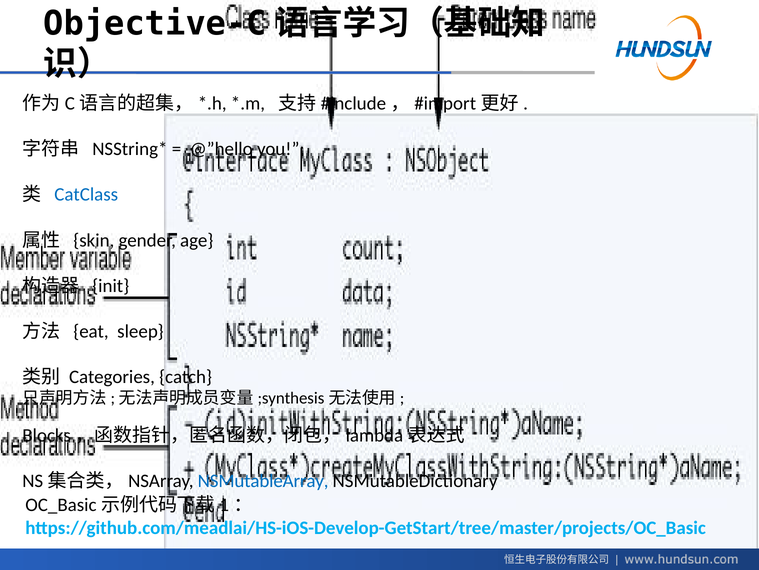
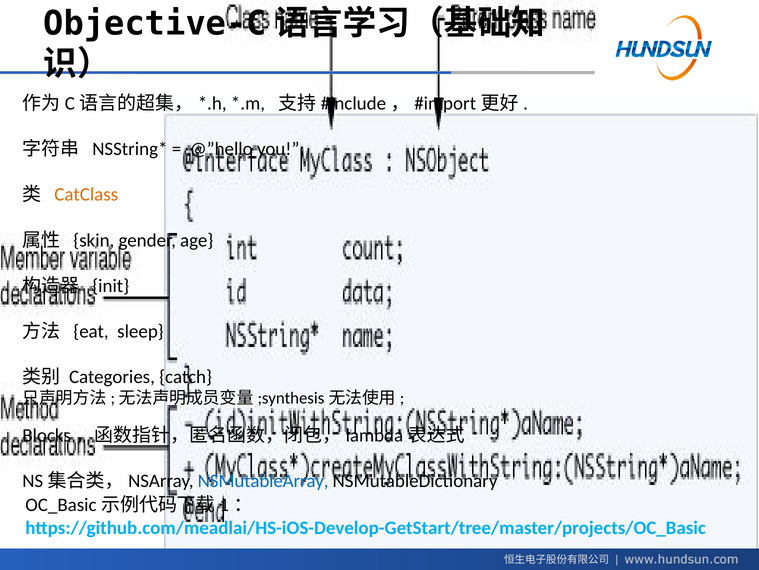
CatClass colour: blue -> orange
